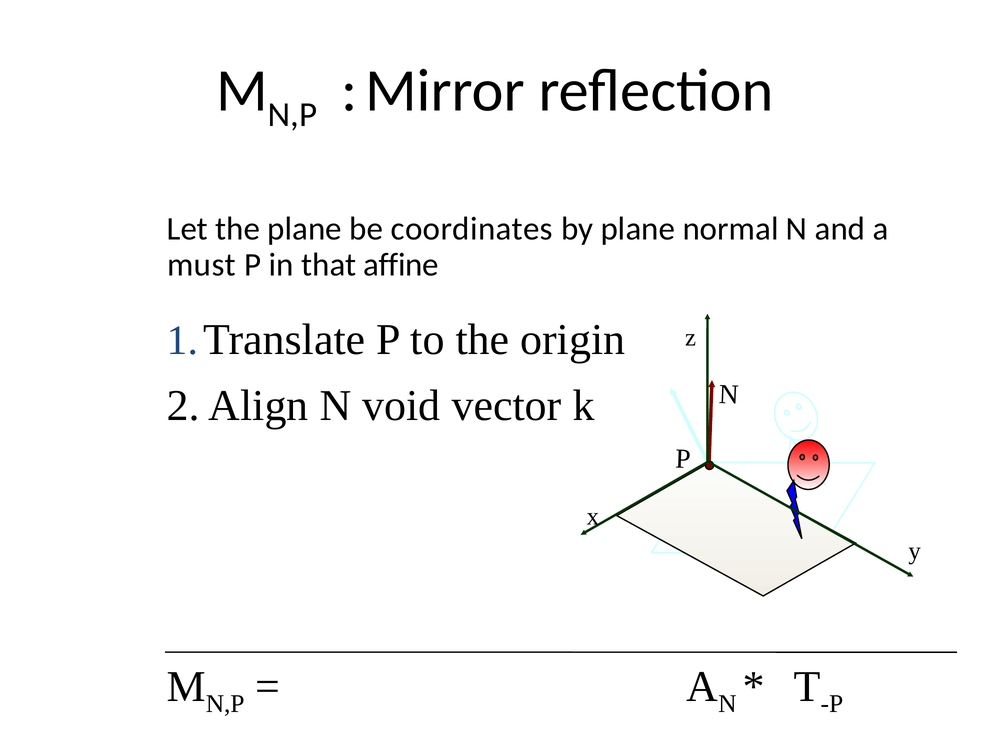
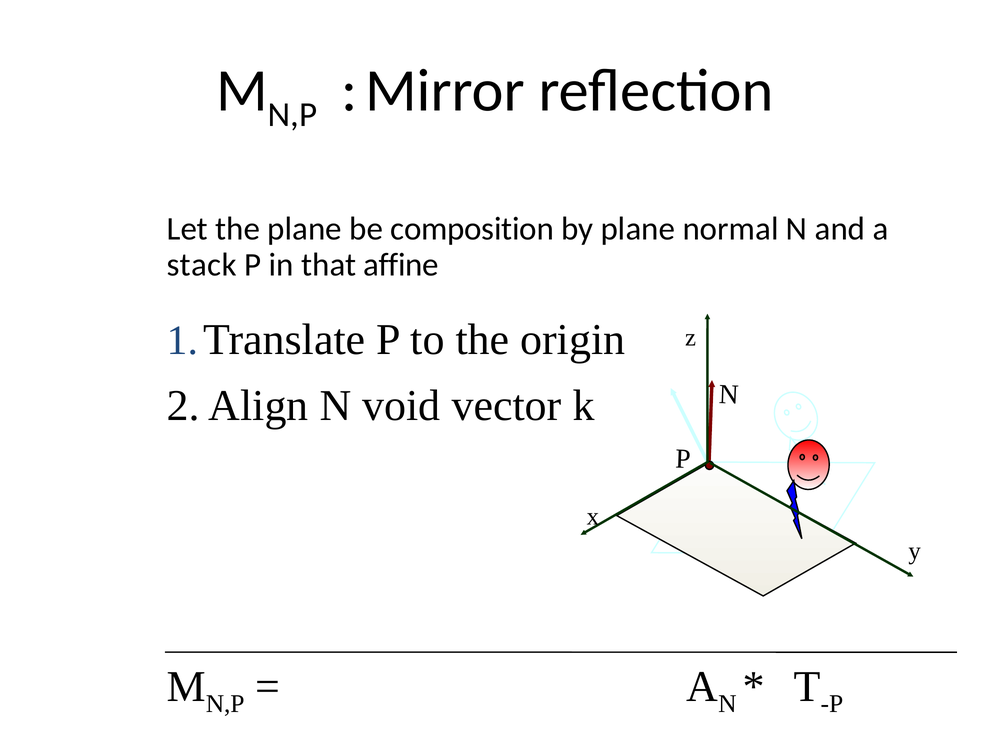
coordinates: coordinates -> composition
must: must -> stack
